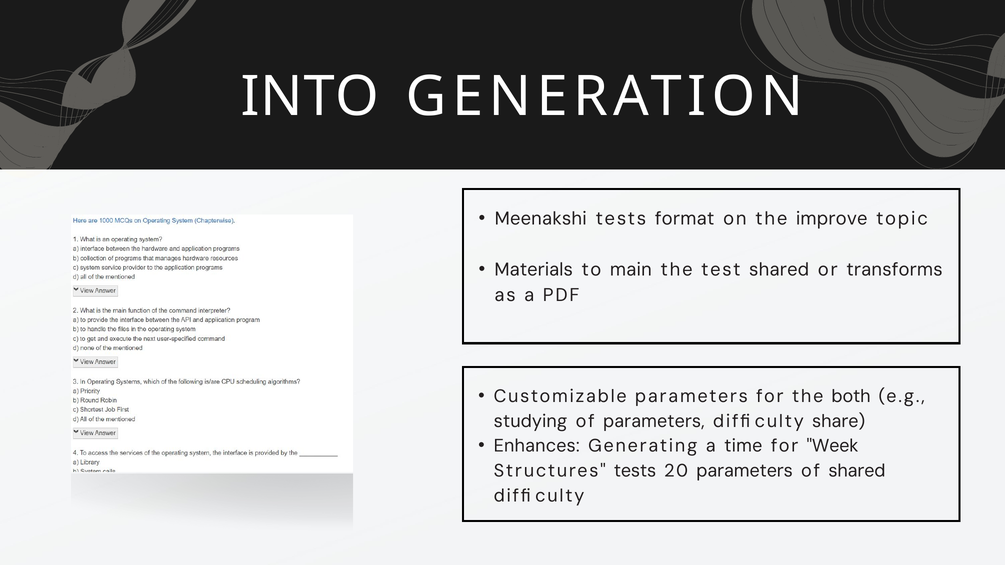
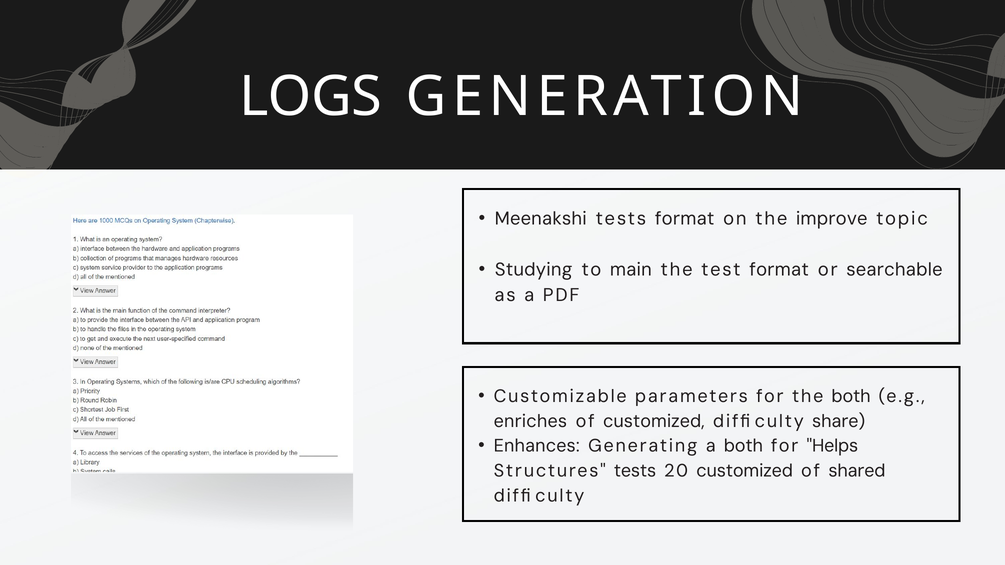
INTO: INTO -> LOGS
Materials: Materials -> Studying
test shared: shared -> format
transforms: transforms -> searchable
studying: studying -> enriches
of parameters: parameters -> customized
a time: time -> both
Week: Week -> Helps
20 parameters: parameters -> customized
